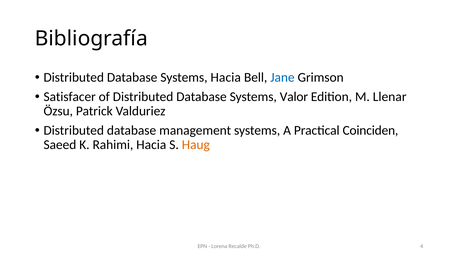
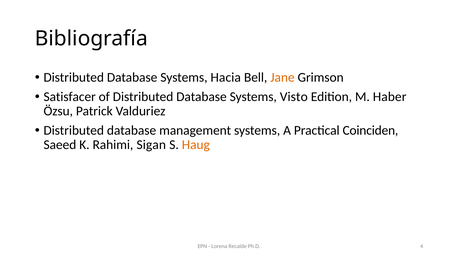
Jane colour: blue -> orange
Valor: Valor -> Visto
Llenar: Llenar -> Haber
Rahimi Hacia: Hacia -> Sigan
